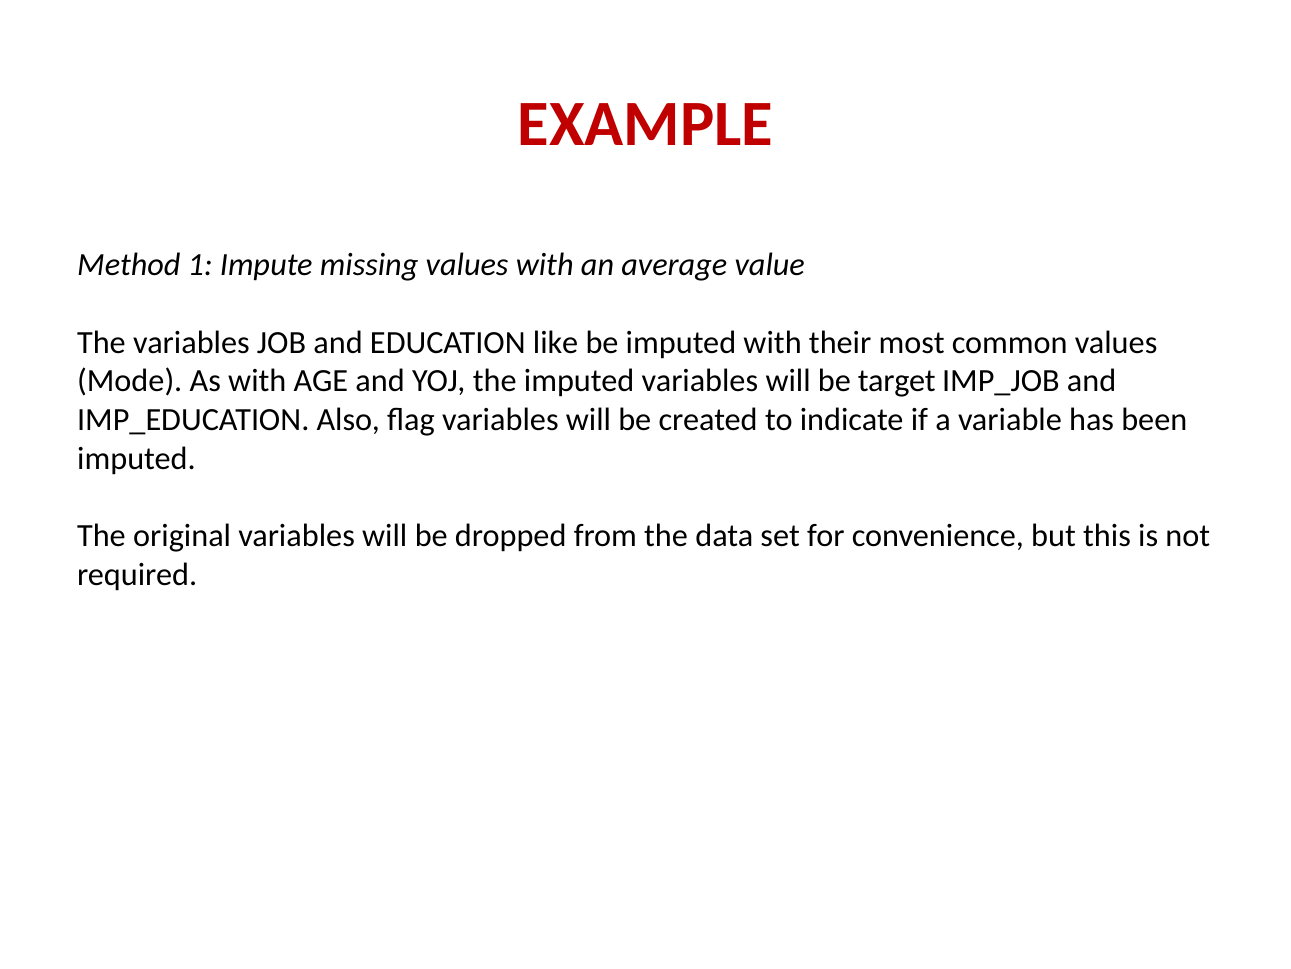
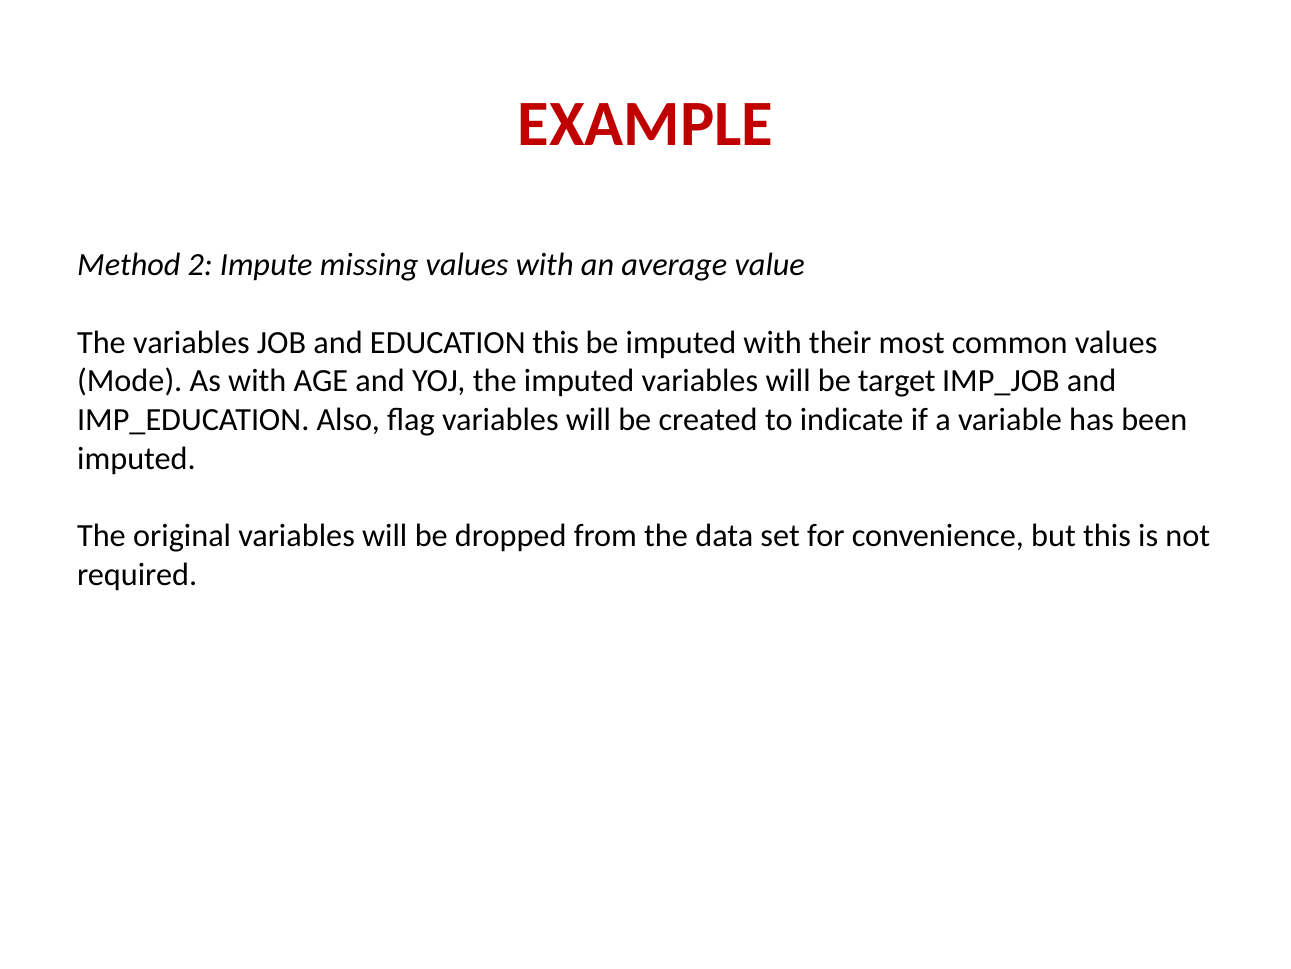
1: 1 -> 2
EDUCATION like: like -> this
